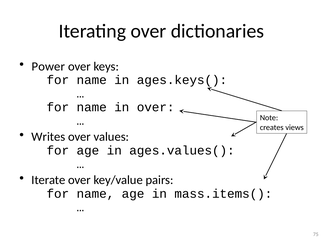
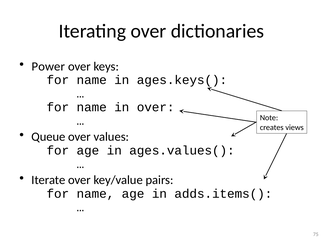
Writes: Writes -> Queue
mass.items(: mass.items( -> adds.items(
